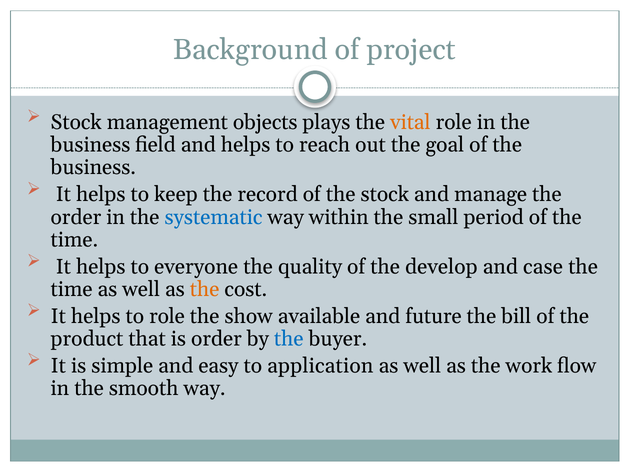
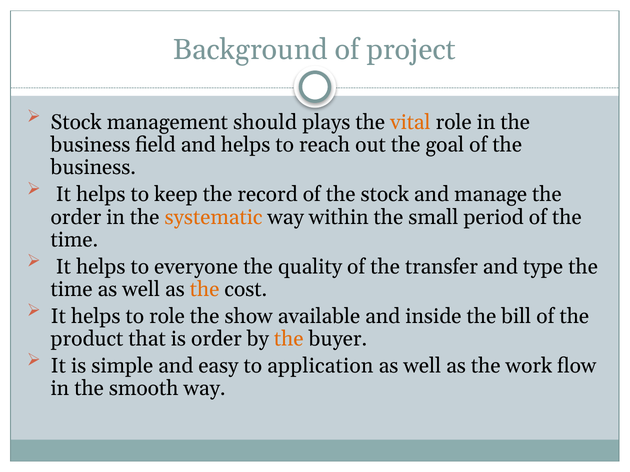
objects: objects -> should
systematic colour: blue -> orange
develop: develop -> transfer
case: case -> type
future: future -> inside
the at (289, 339) colour: blue -> orange
